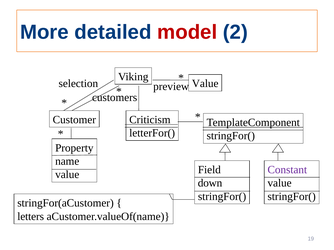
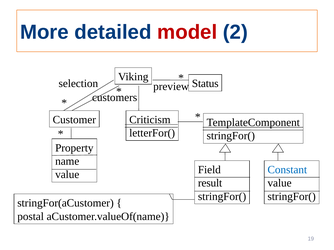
Value at (205, 84): Value -> Status
Constant colour: purple -> blue
down: down -> result
letters: letters -> postal
